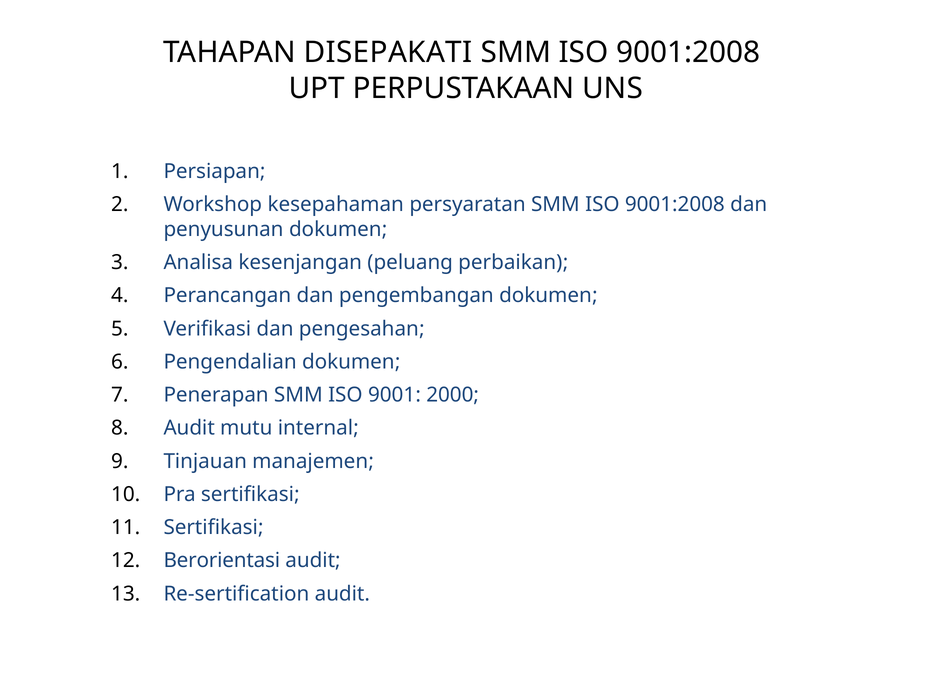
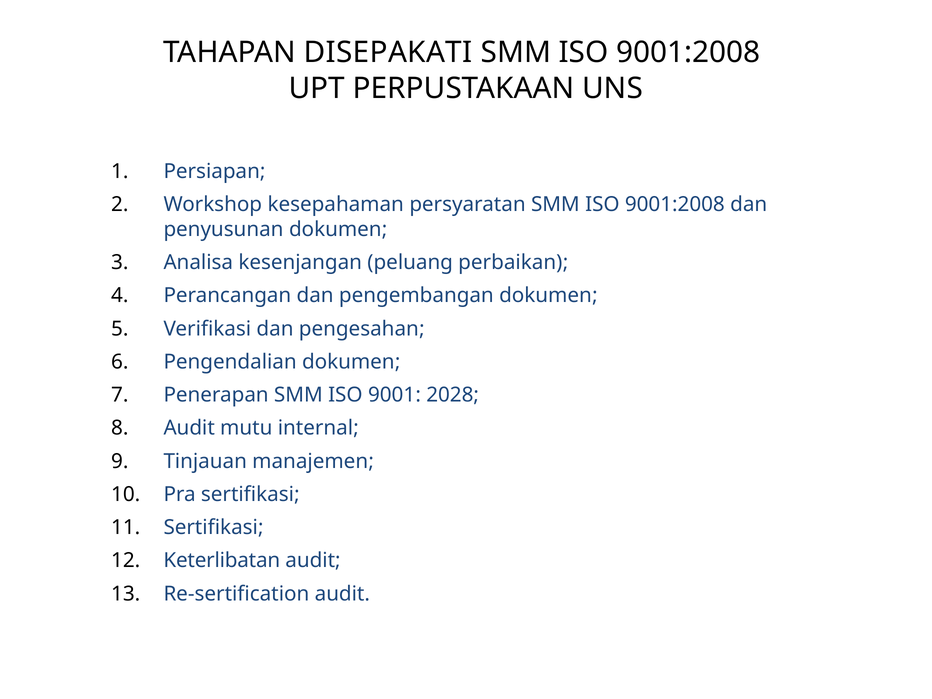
2000: 2000 -> 2028
Berorientasi: Berorientasi -> Keterlibatan
